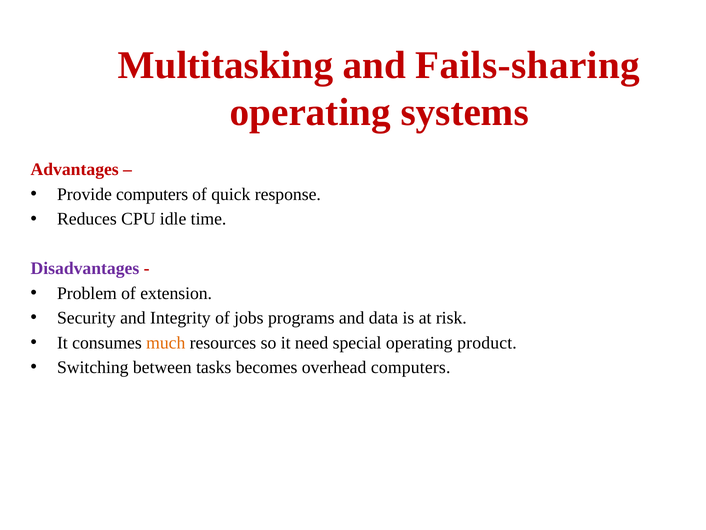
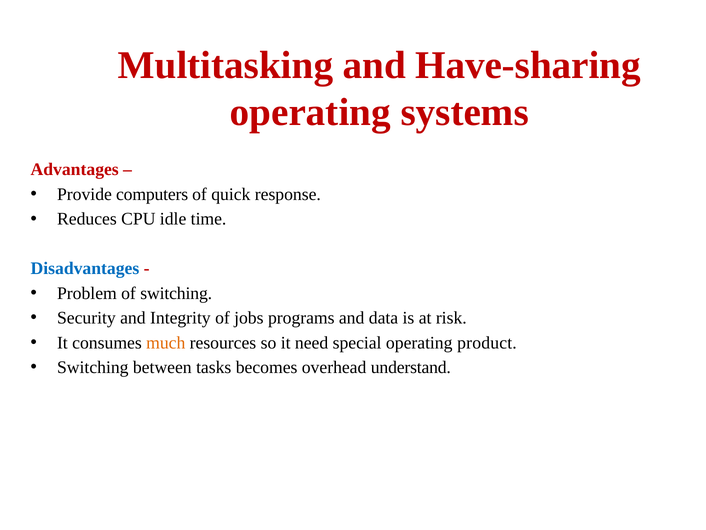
Fails-sharing: Fails-sharing -> Have-sharing
Disadvantages colour: purple -> blue
of extension: extension -> switching
overhead computers: computers -> understand
